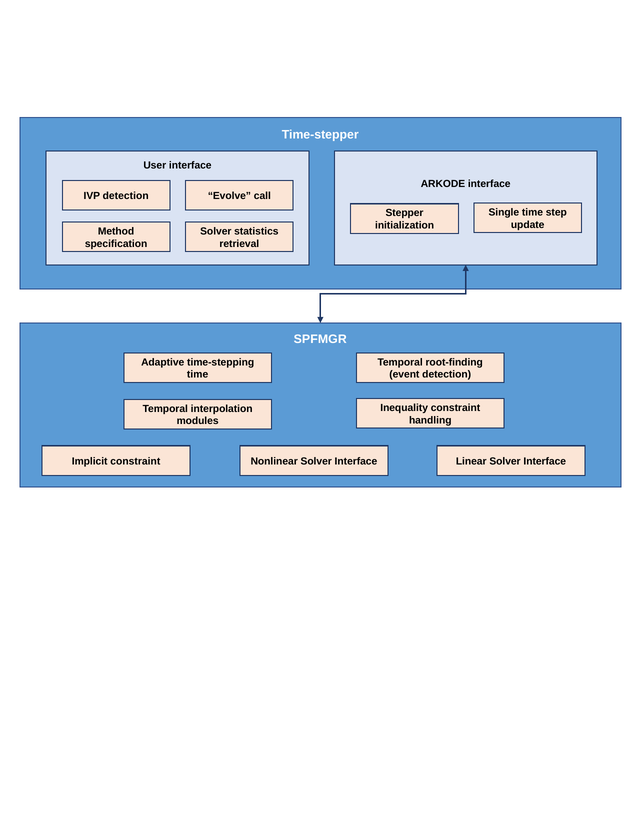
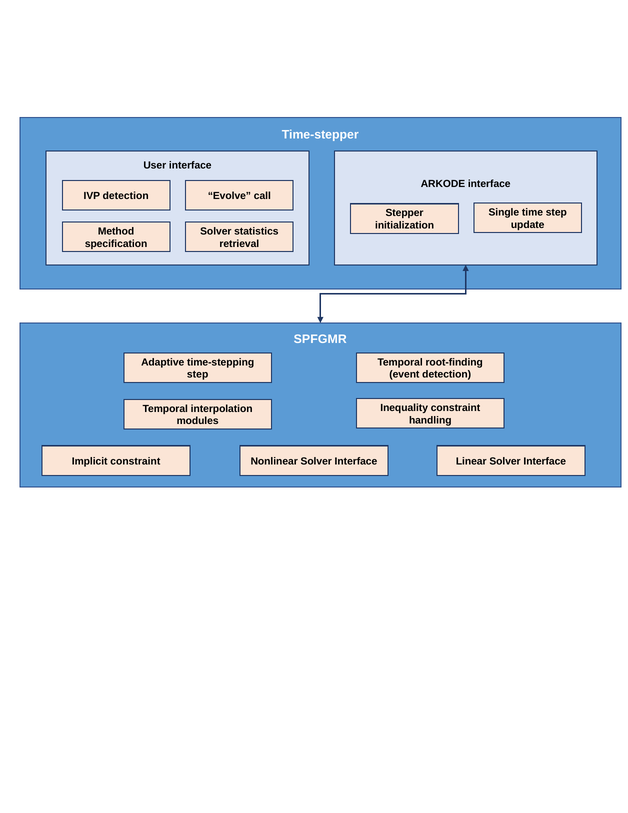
SPFMGR: SPFMGR -> SPFGMR
time at (198, 374): time -> step
